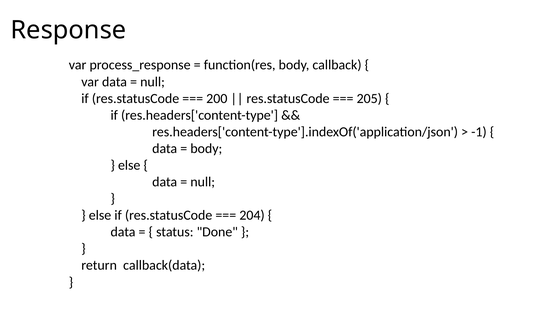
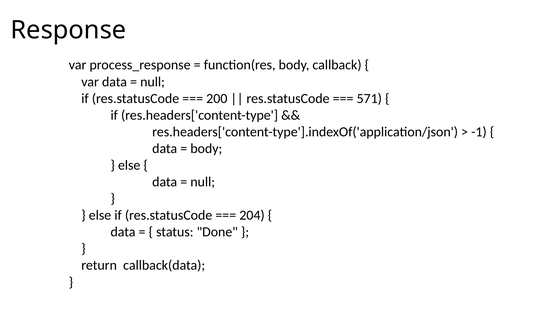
205: 205 -> 571
